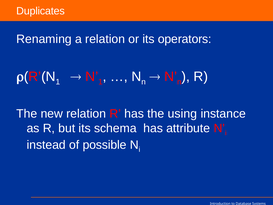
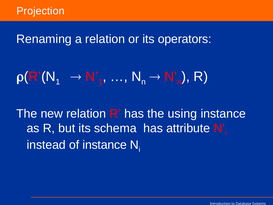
Duplicates: Duplicates -> Projection
of possible: possible -> instance
